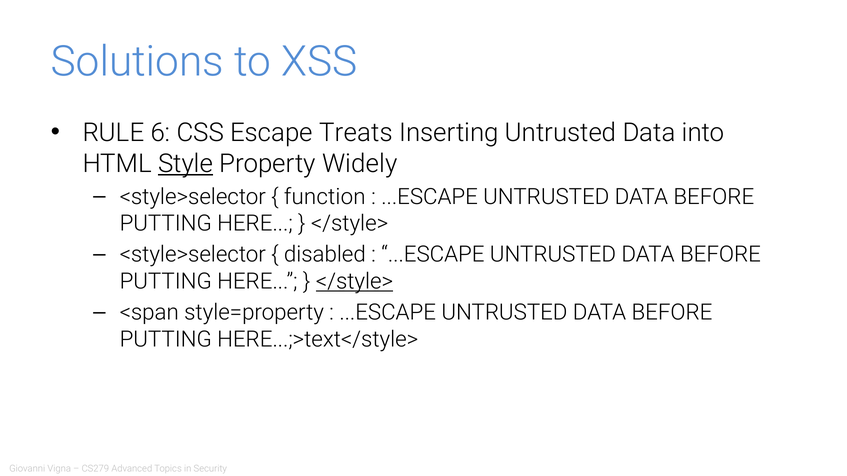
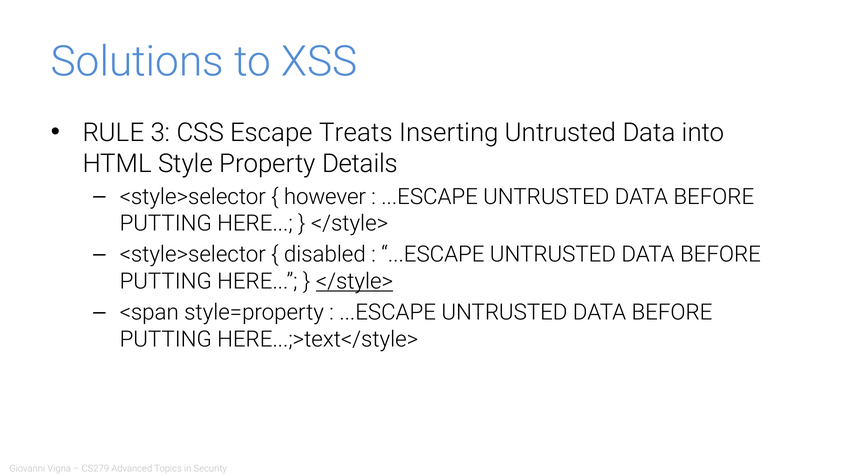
6: 6 -> 3
Style underline: present -> none
Widely: Widely -> Details
function: function -> however
